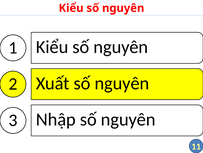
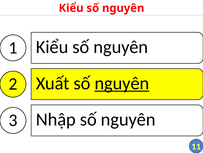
nguyên at (122, 83) underline: none -> present
